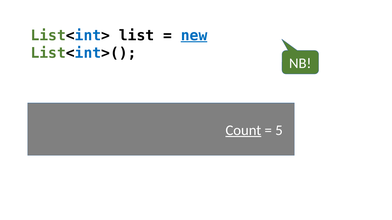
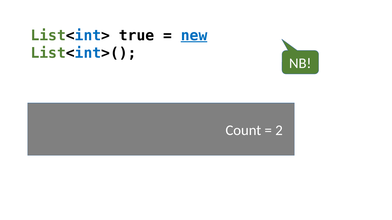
list: list -> true
Count underline: present -> none
5: 5 -> 2
